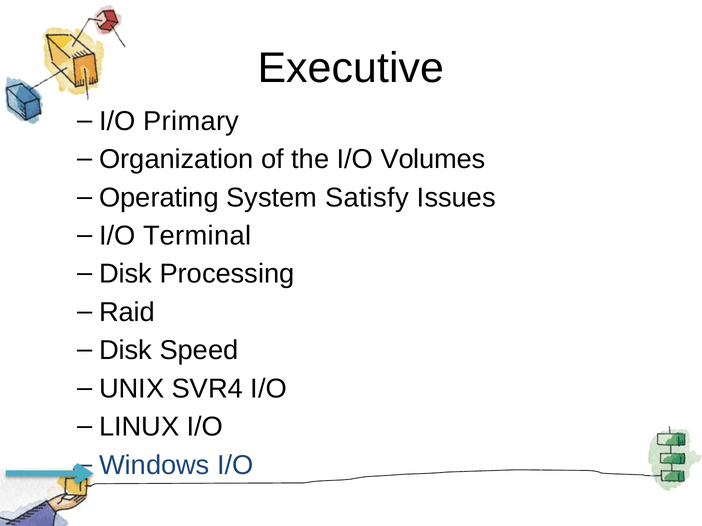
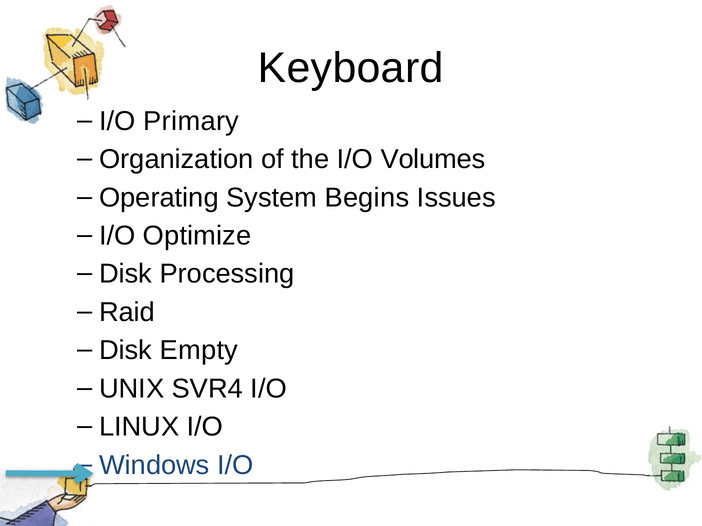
Executive: Executive -> Keyboard
Satisfy: Satisfy -> Begins
Terminal: Terminal -> Optimize
Speed: Speed -> Empty
